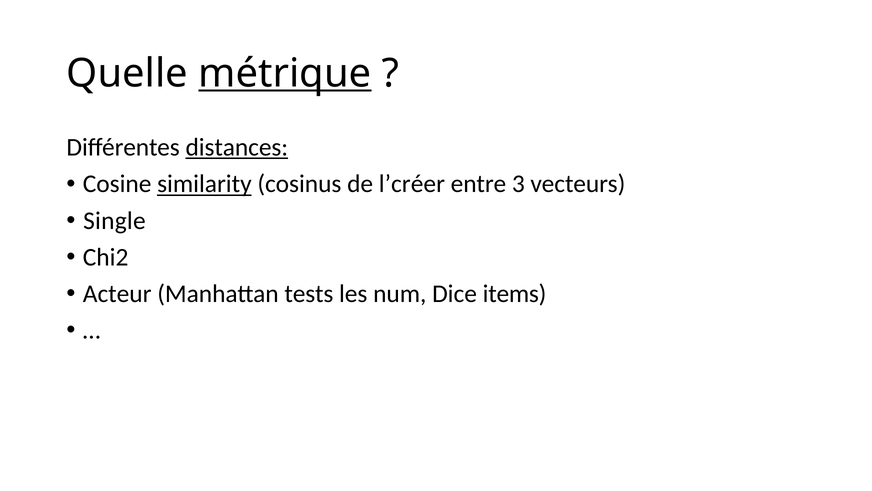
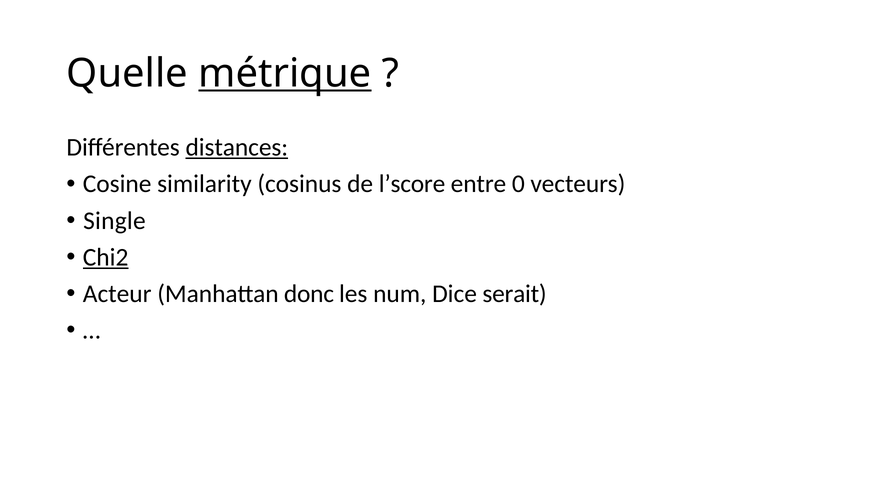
similarity underline: present -> none
l’créer: l’créer -> l’score
3: 3 -> 0
Chi2 underline: none -> present
tests: tests -> donc
items: items -> serait
